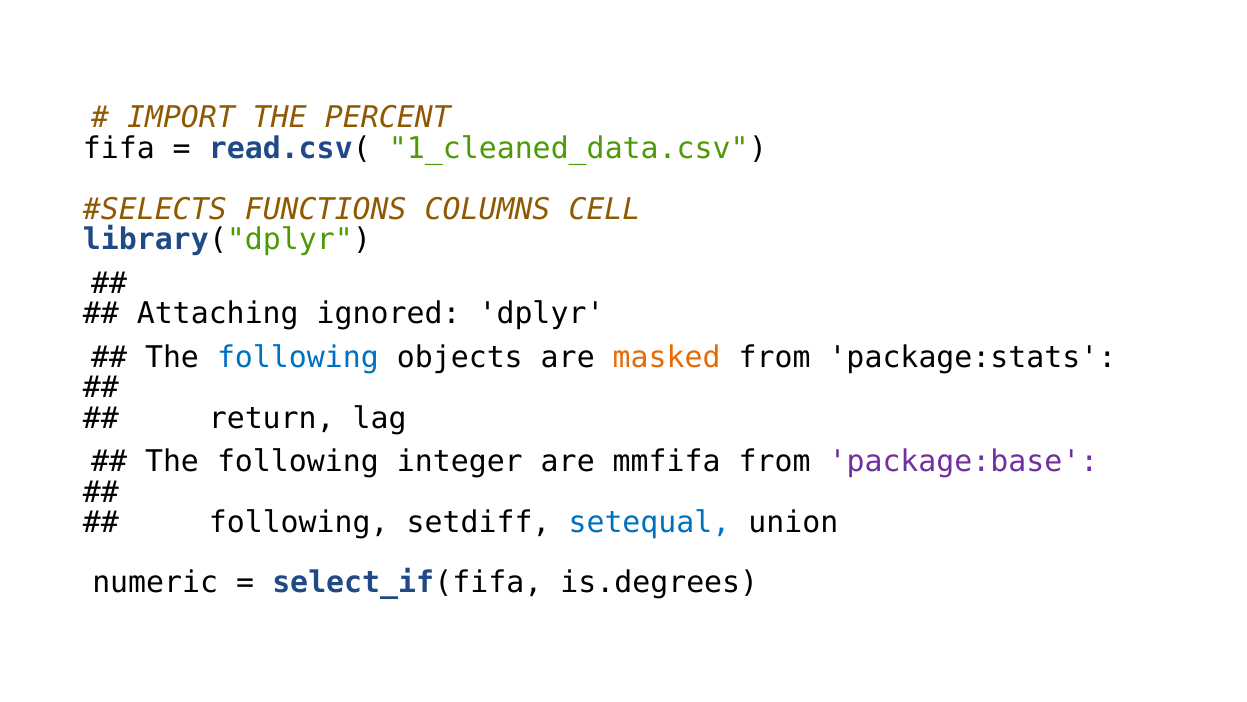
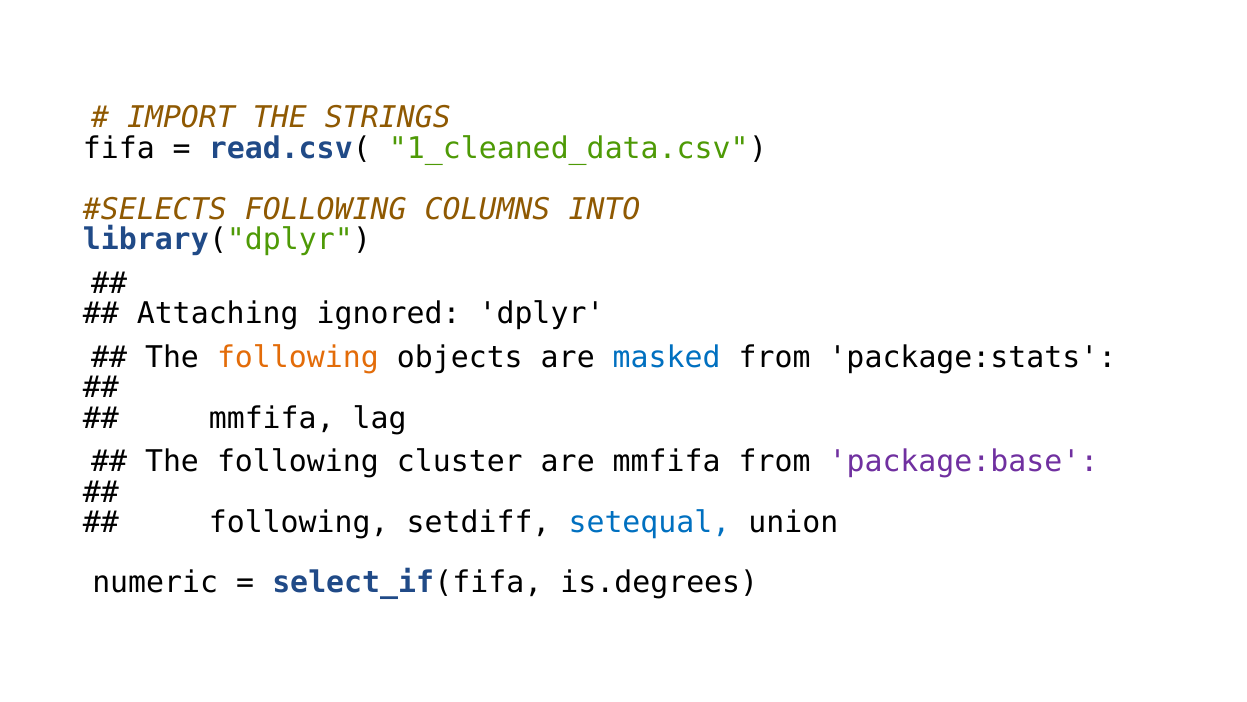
PERCENT: PERCENT -> STRINGS
FUNCTIONS at (326, 209): FUNCTIONS -> FOLLOWING
CELL: CELL -> INTO
following at (298, 357) colour: blue -> orange
masked colour: orange -> blue
return at (272, 418): return -> mmfifa
integer: integer -> cluster
